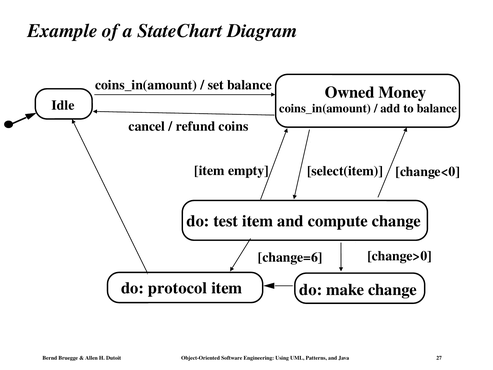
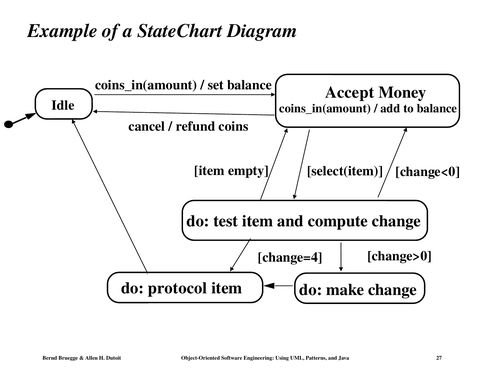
Owned: Owned -> Accept
change=6: change=6 -> change=4
